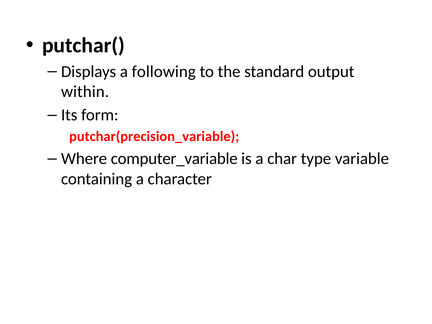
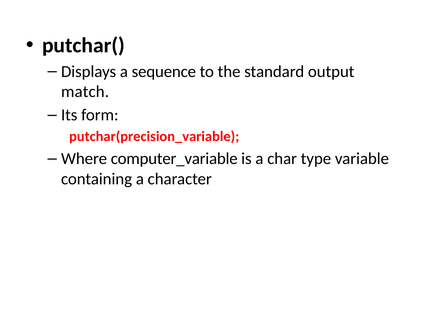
following: following -> sequence
within: within -> match
